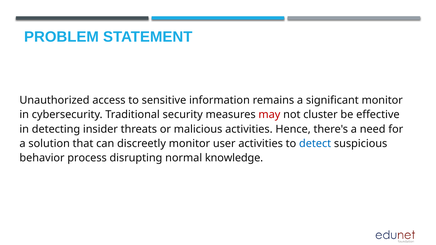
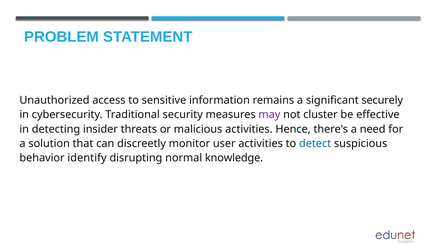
significant monitor: monitor -> securely
may colour: red -> purple
process: process -> identify
